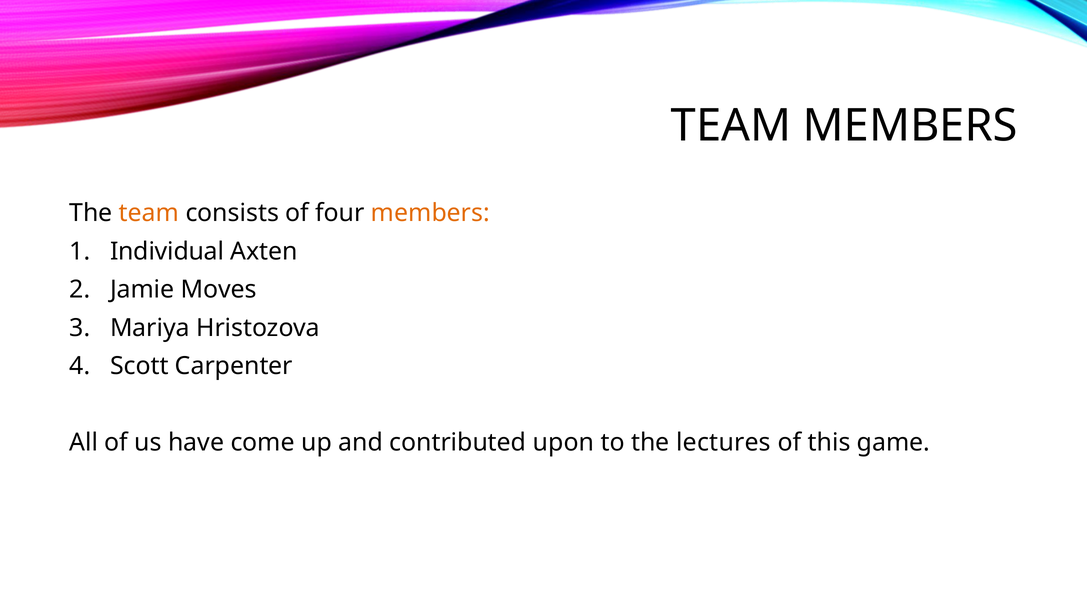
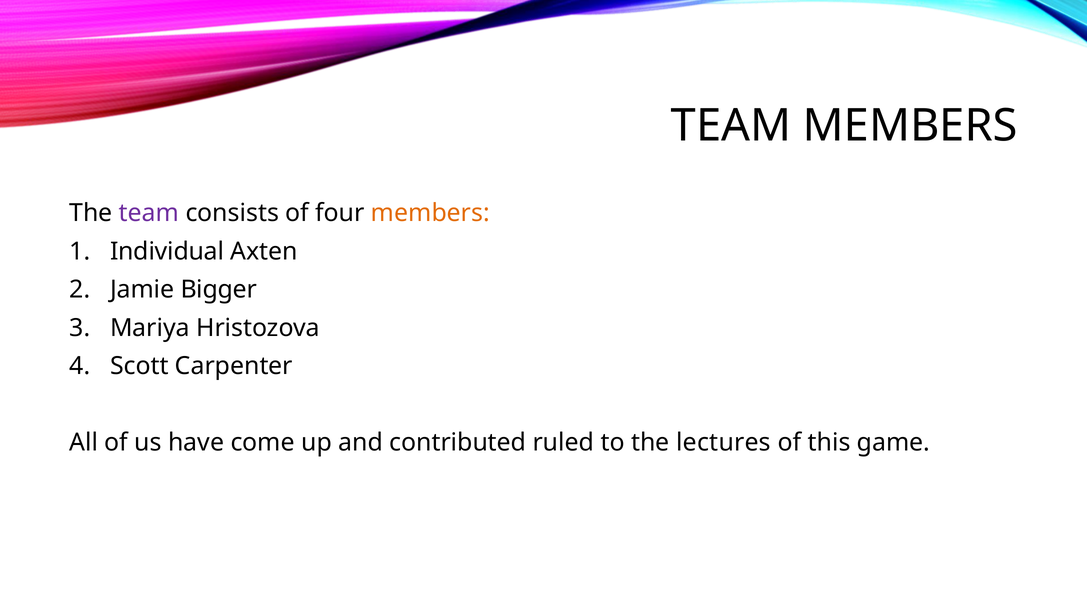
team at (149, 213) colour: orange -> purple
Moves: Moves -> Bigger
upon: upon -> ruled
